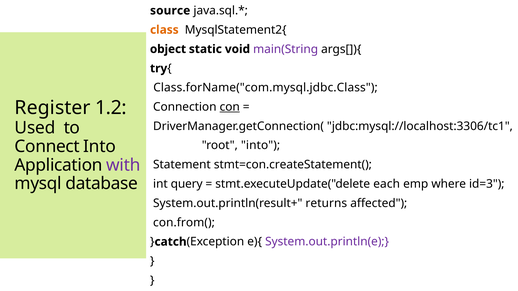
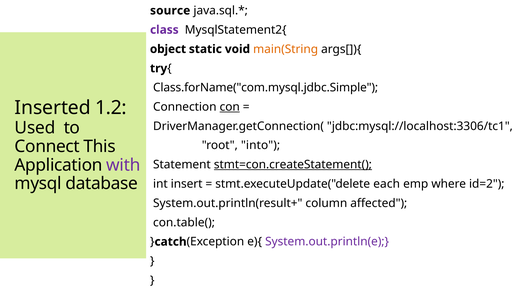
class colour: orange -> purple
main(String colour: purple -> orange
Class.forName("com.mysql.jdbc.Class: Class.forName("com.mysql.jdbc.Class -> Class.forName("com.mysql.jdbc.Simple
Register: Register -> Inserted
Connect Into: Into -> This
stmt=con.createStatement( underline: none -> present
query: query -> insert
id=3: id=3 -> id=2
returns: returns -> column
con.from(: con.from( -> con.table(
